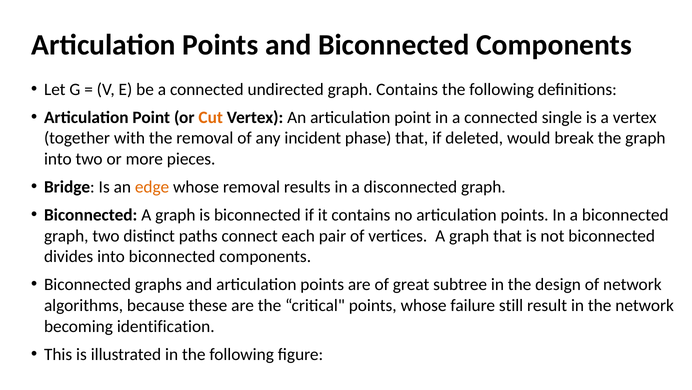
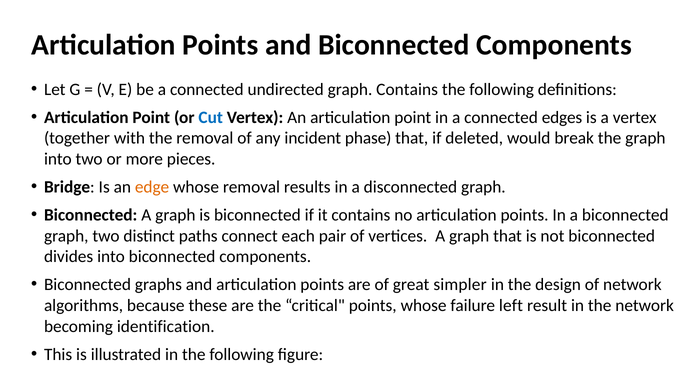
Cut colour: orange -> blue
single: single -> edges
subtree: subtree -> simpler
still: still -> left
